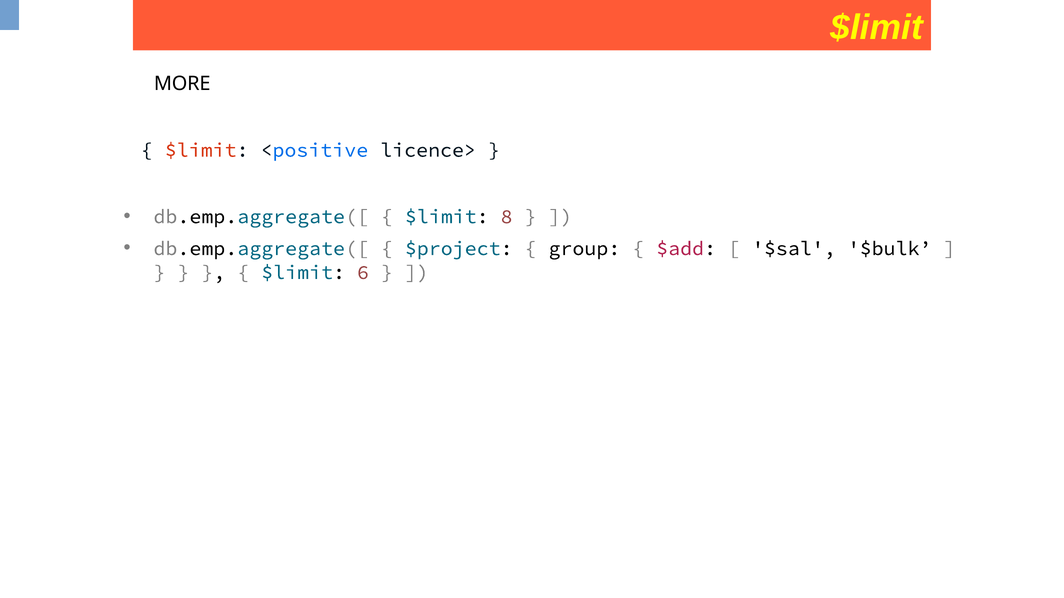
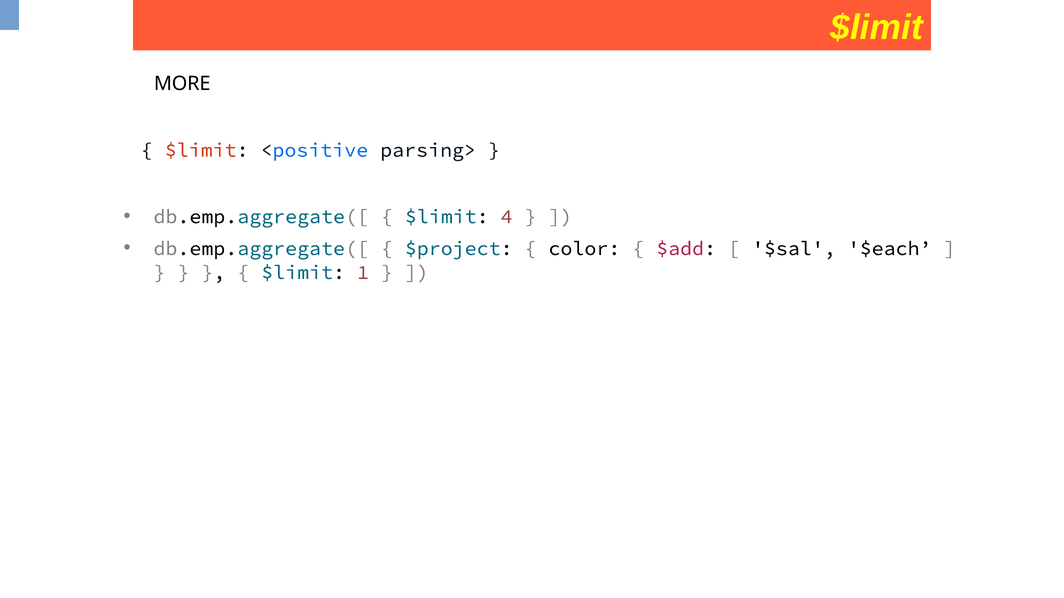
licence>: licence> -> parsing>
8: 8 -> 4
group: group -> color
$bulk: $bulk -> $each
6: 6 -> 1
